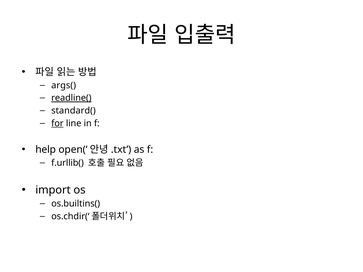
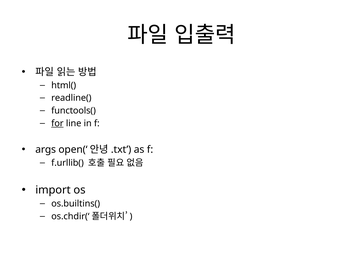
args(: args( -> html(
readline( underline: present -> none
standard(: standard( -> functools(
help: help -> args
